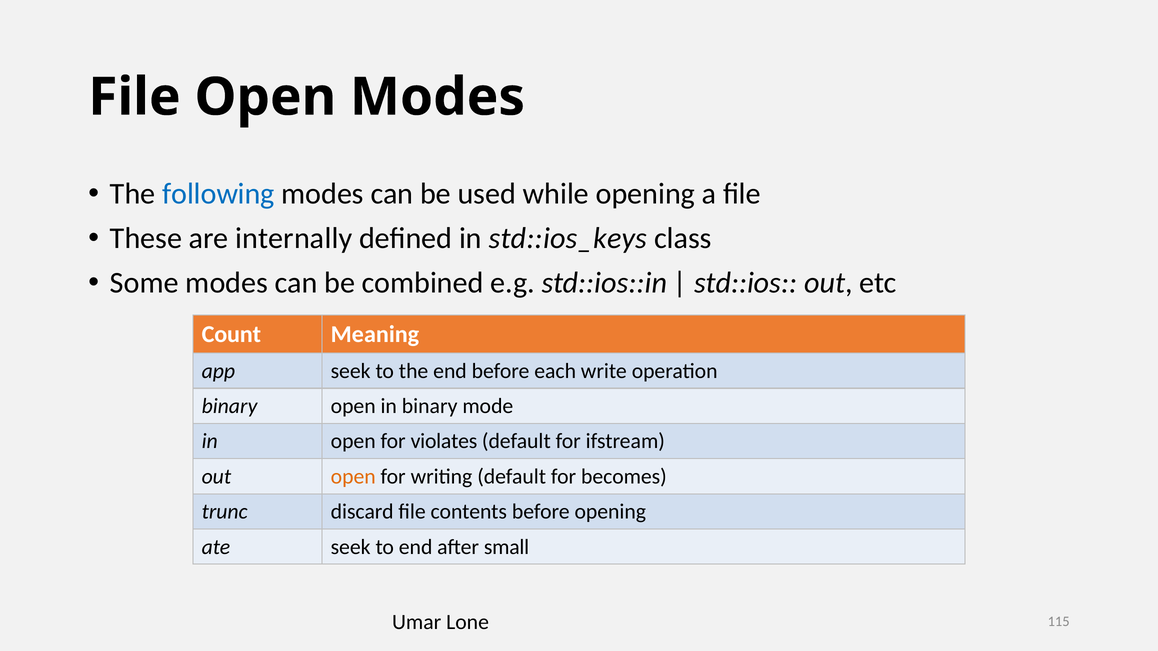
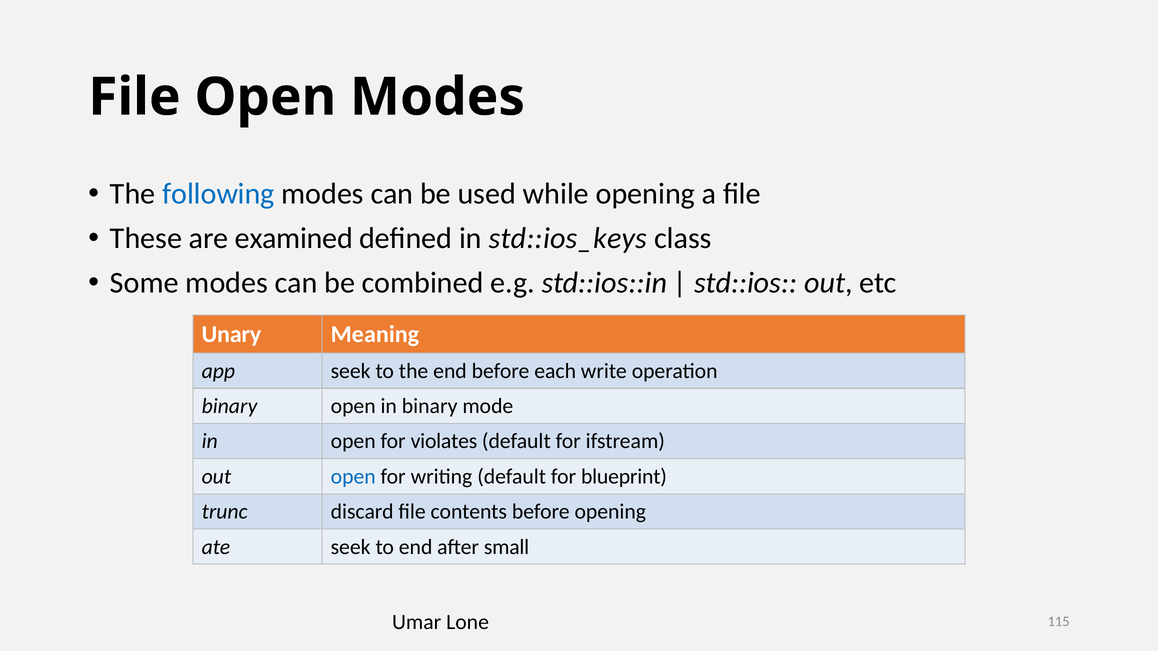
internally: internally -> examined
Count: Count -> Unary
open at (353, 477) colour: orange -> blue
becomes: becomes -> blueprint
